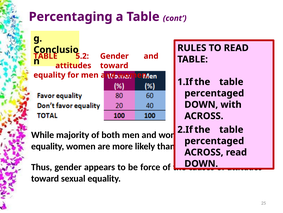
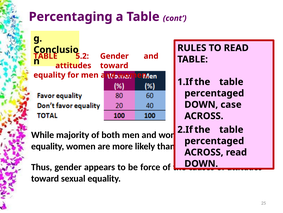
with: with -> case
